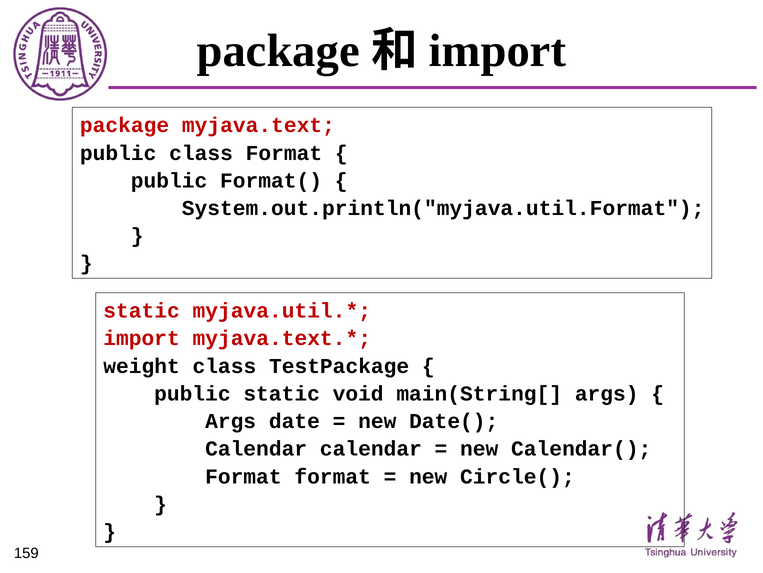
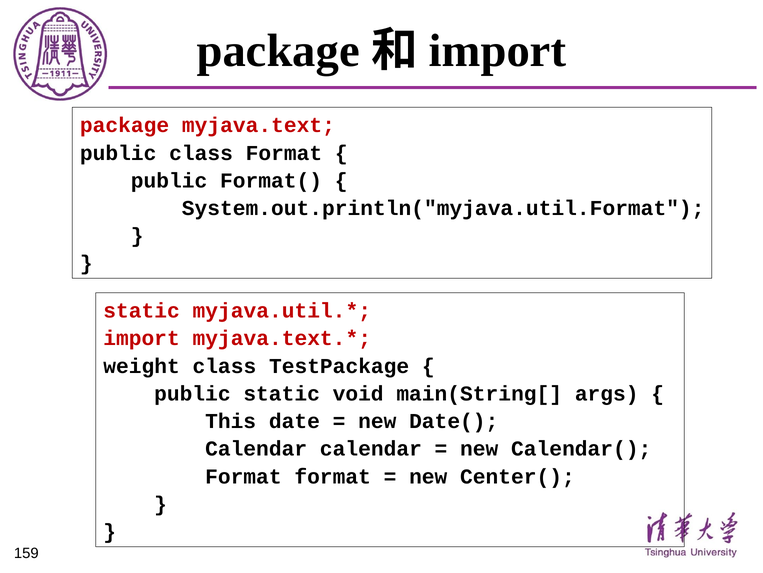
Args at (231, 421): Args -> This
Circle(: Circle( -> Center(
